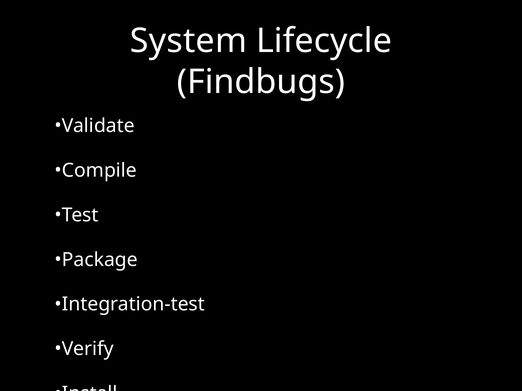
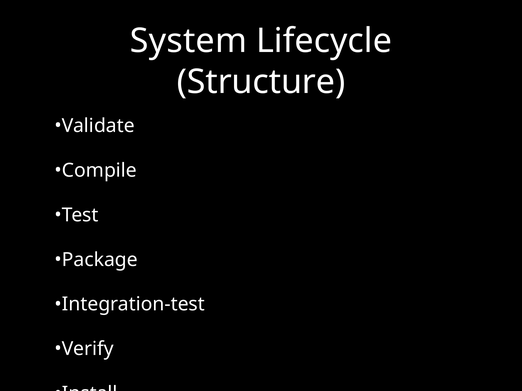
Findbugs: Findbugs -> Structure
